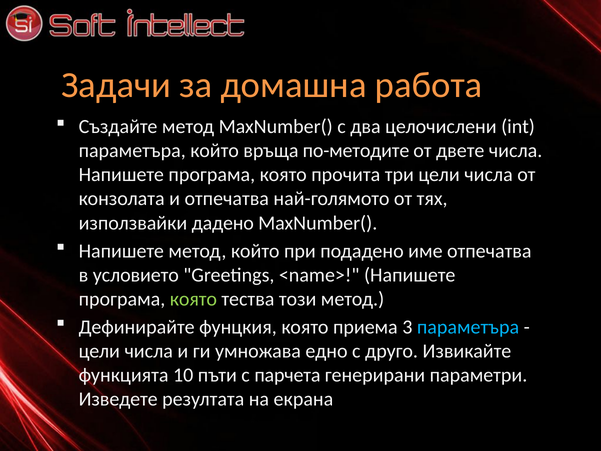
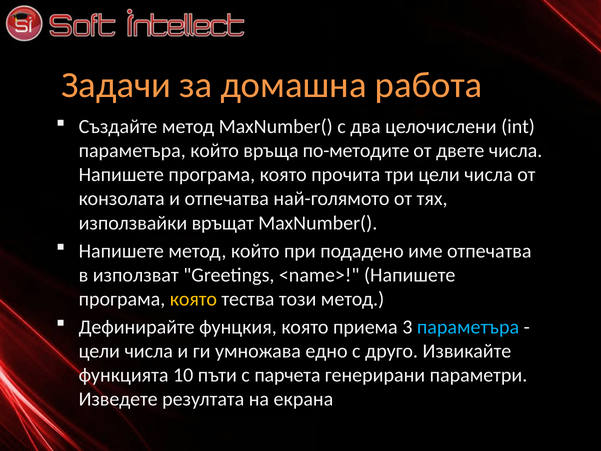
дадено: дадено -> връщат
условието: условието -> използват
която at (193, 299) colour: light green -> yellow
